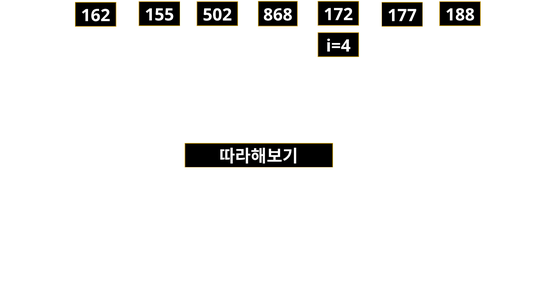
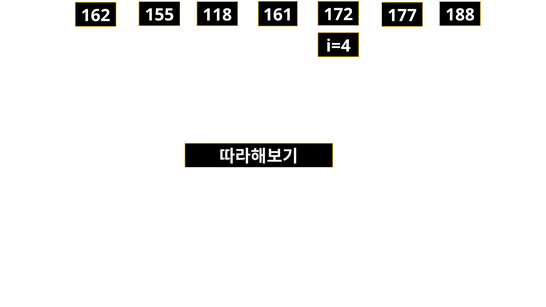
502: 502 -> 118
868: 868 -> 161
